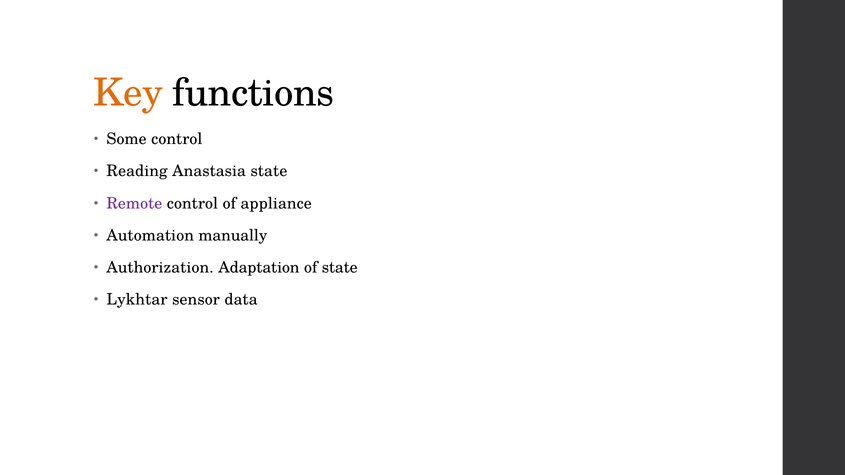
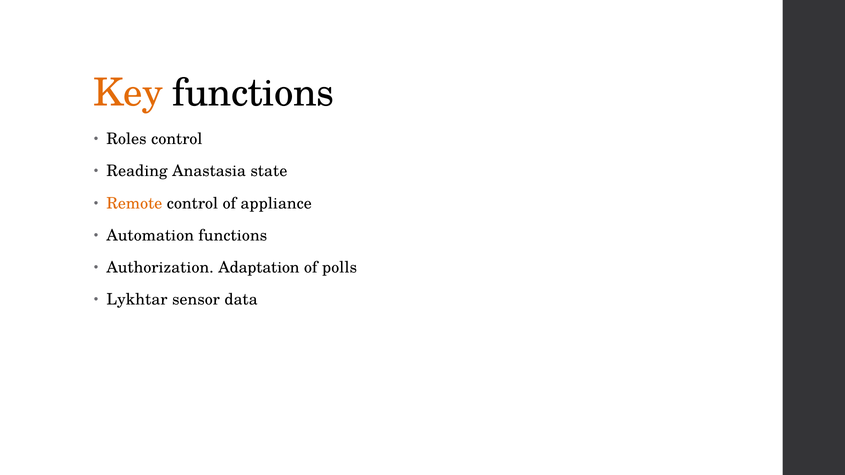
Some: Some -> Roles
Remote colour: purple -> orange
Automation manually: manually -> functions
of state: state -> polls
